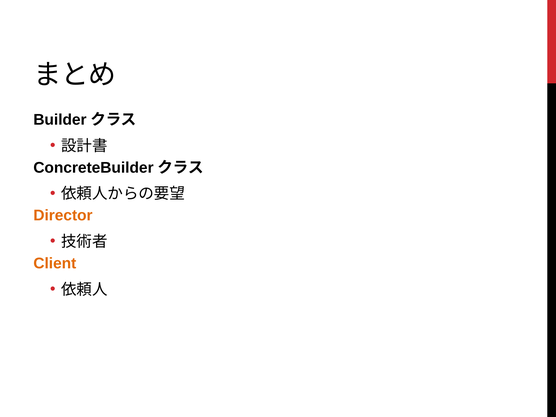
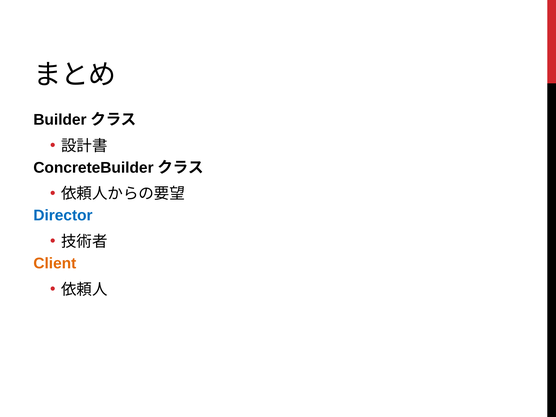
Director colour: orange -> blue
